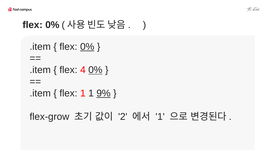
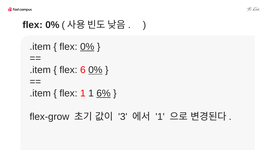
4: 4 -> 6
9%: 9% -> 6%
2: 2 -> 3
